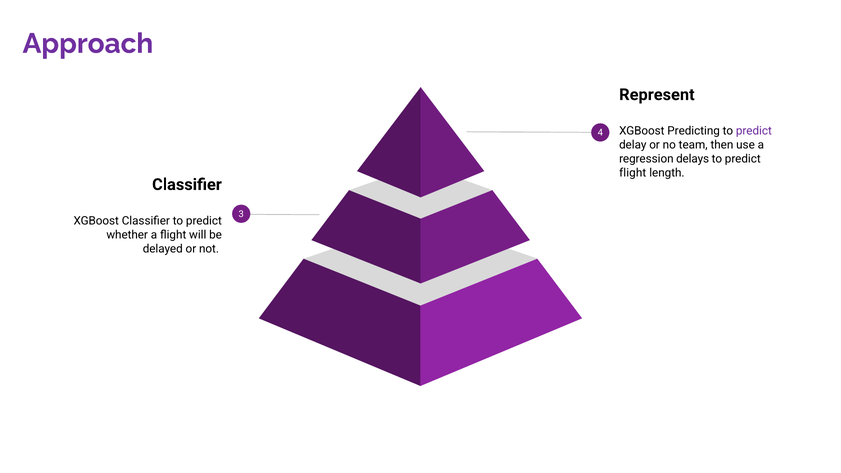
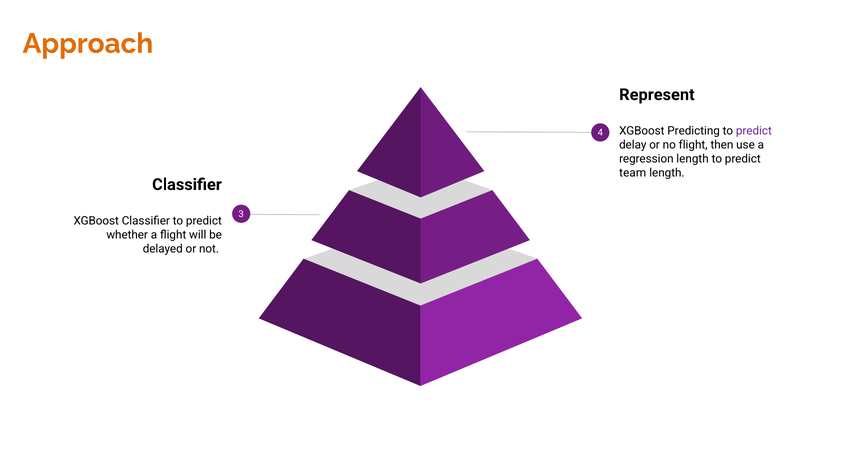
Approach colour: purple -> orange
no team: team -> flight
regression delays: delays -> length
flight at (633, 173): flight -> team
